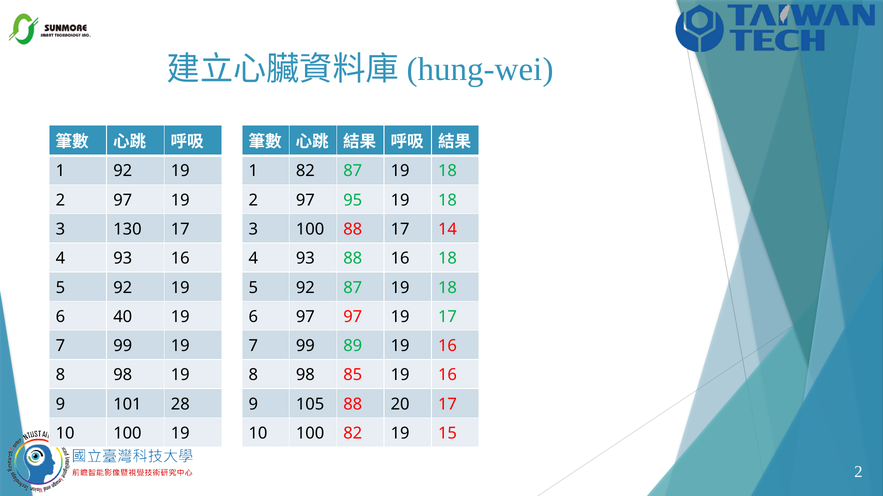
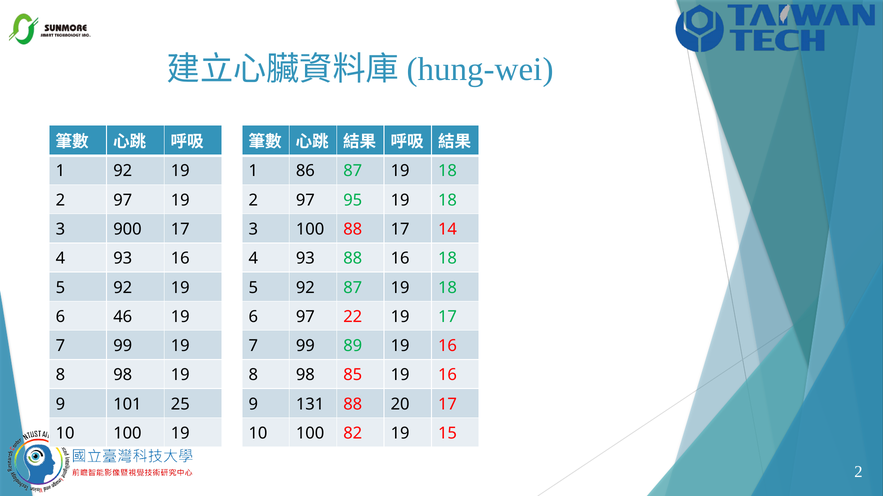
1 82: 82 -> 86
130: 130 -> 900
40: 40 -> 46
97 97: 97 -> 22
28: 28 -> 25
105: 105 -> 131
